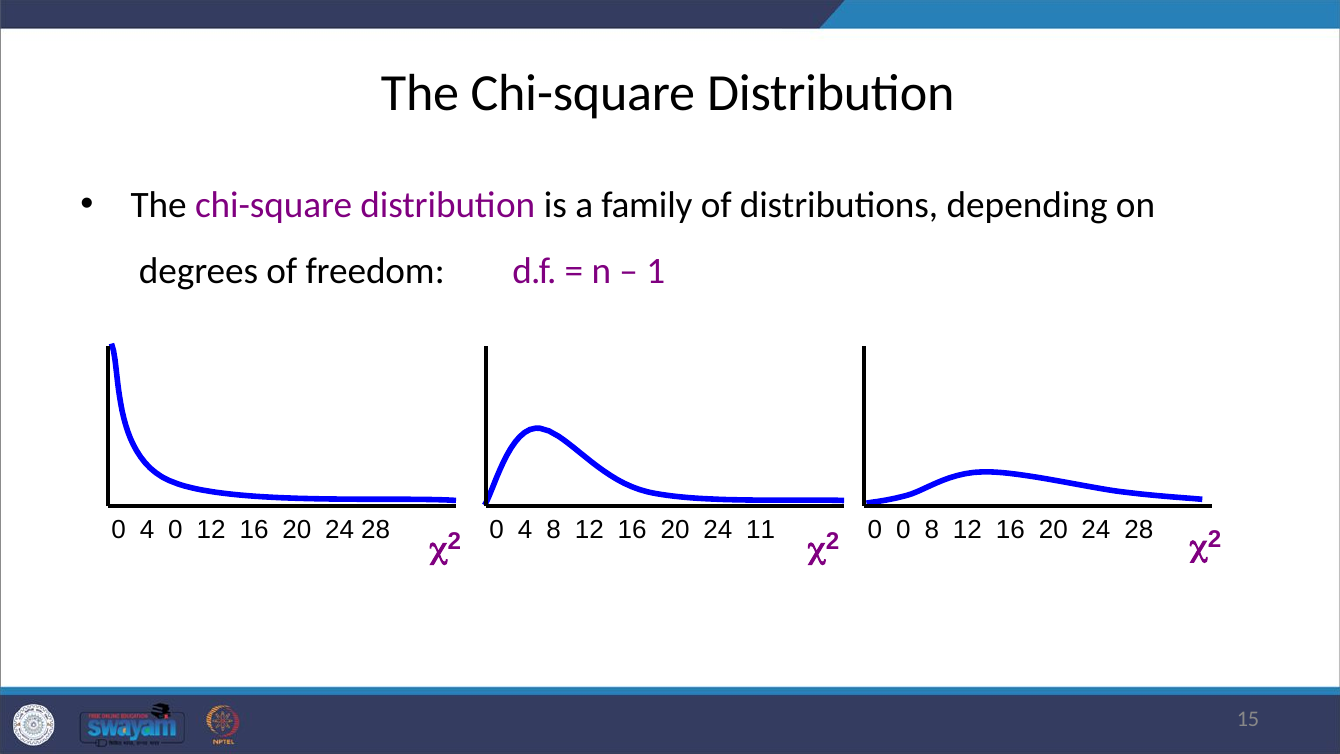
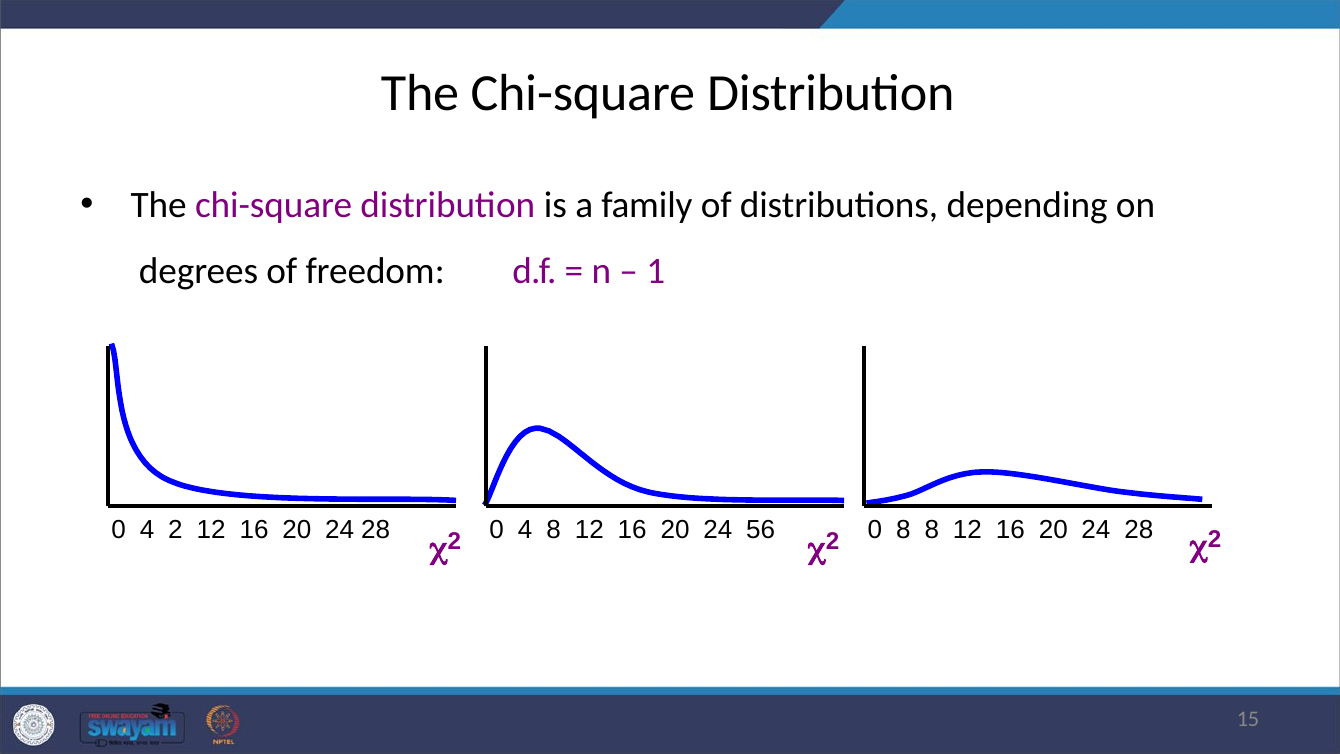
4 0: 0 -> 2
11: 11 -> 56
0 0: 0 -> 8
